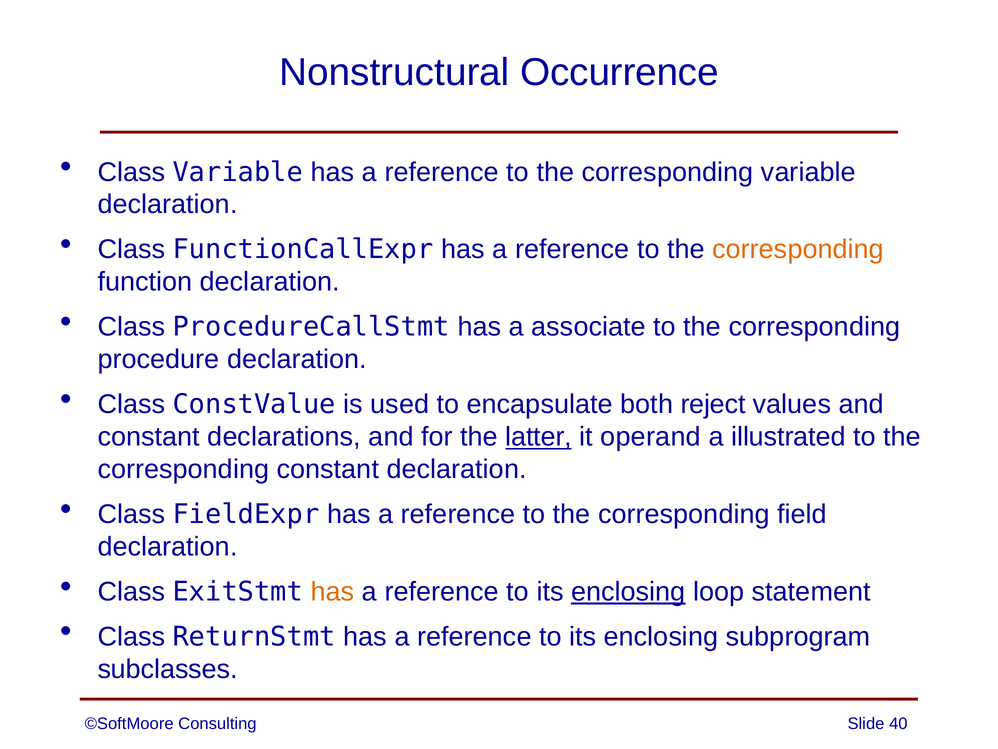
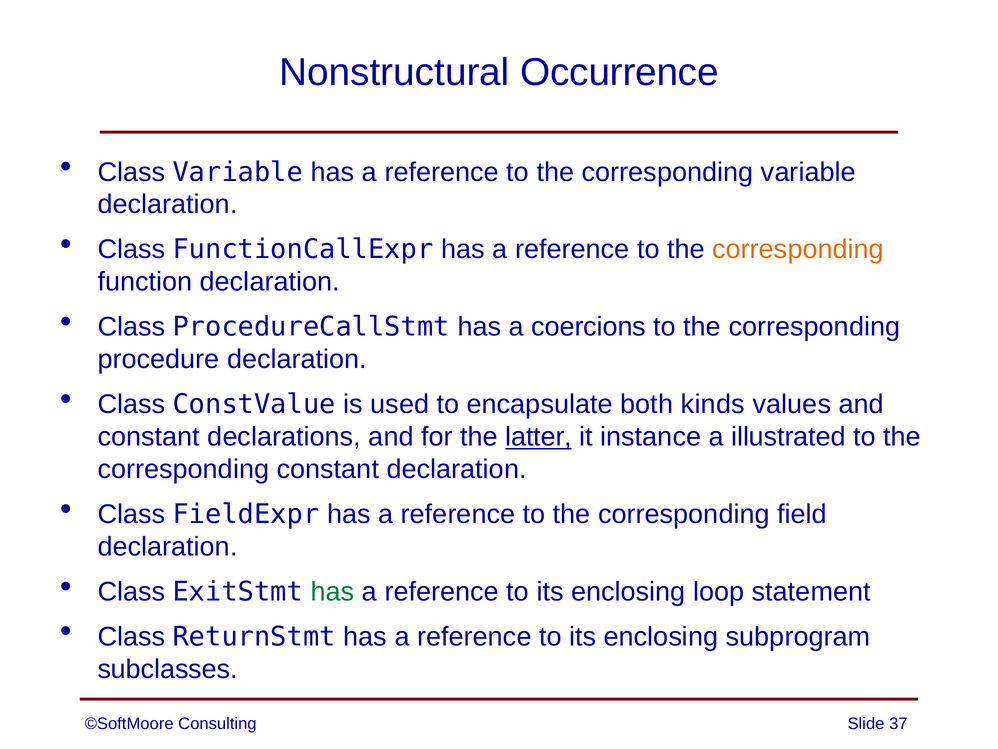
associate: associate -> coercions
reject: reject -> kinds
operand: operand -> instance
has at (333, 591) colour: orange -> green
enclosing at (628, 591) underline: present -> none
40: 40 -> 37
